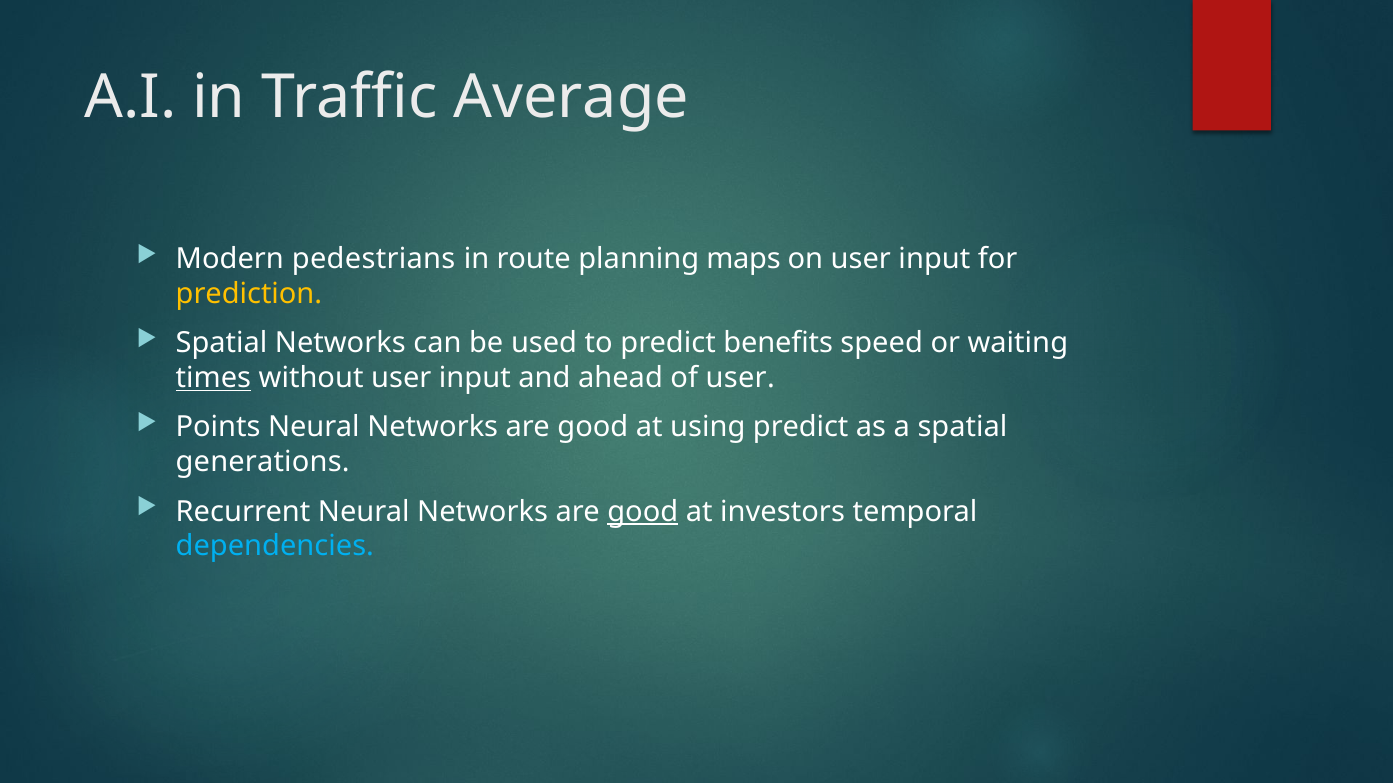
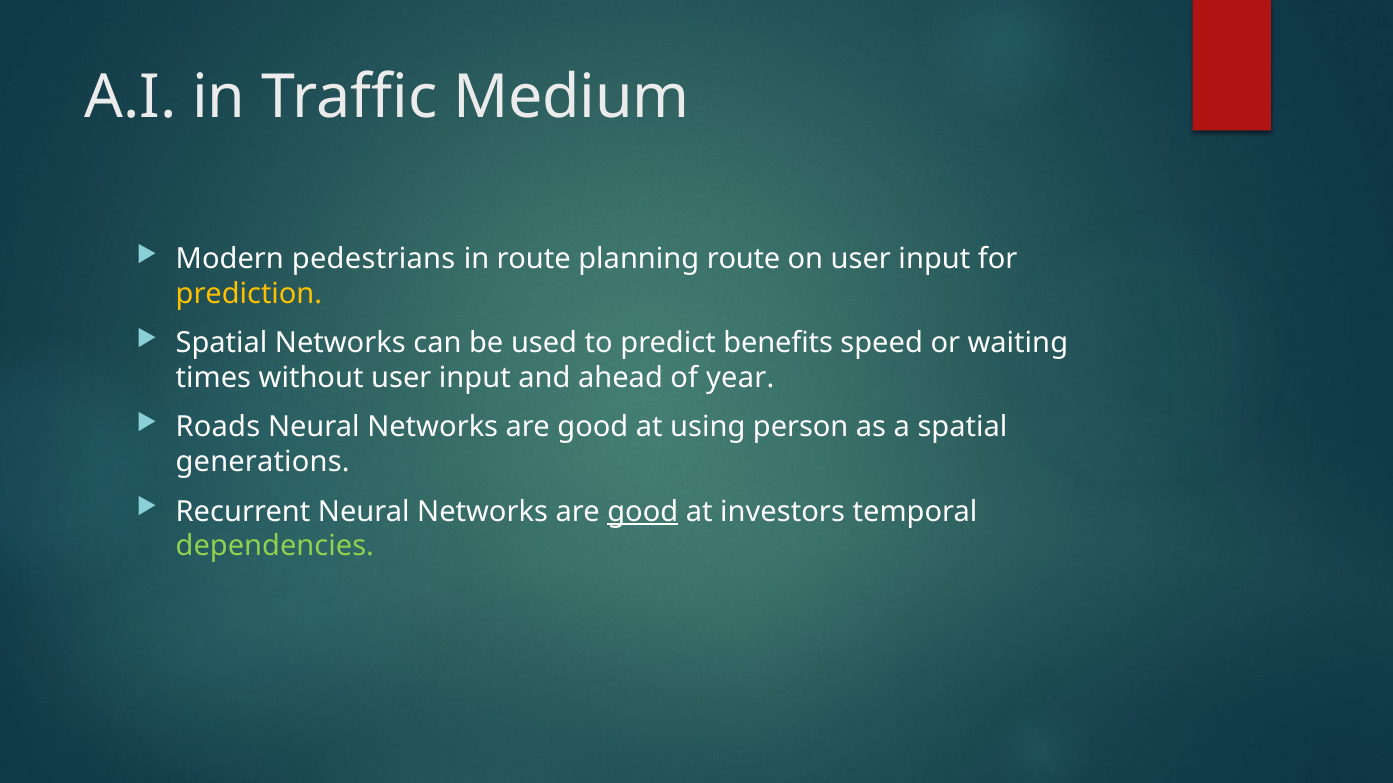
Average: Average -> Medium
planning maps: maps -> route
times underline: present -> none
of user: user -> year
Points: Points -> Roads
using predict: predict -> person
dependencies colour: light blue -> light green
